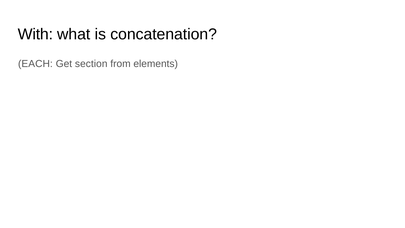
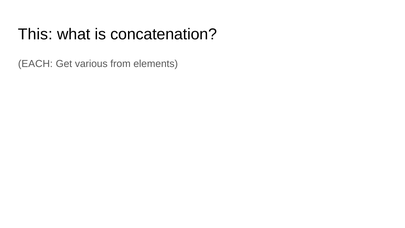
With: With -> This
section: section -> various
